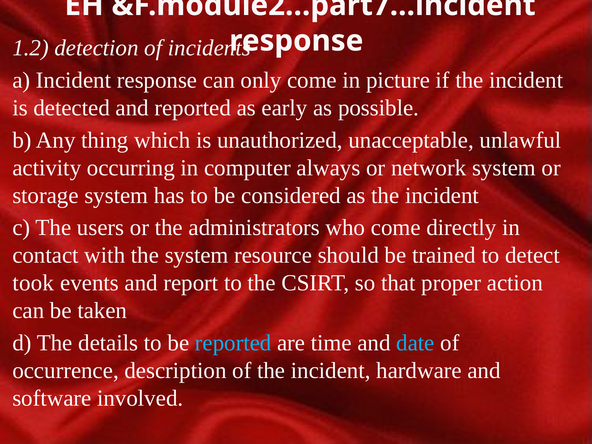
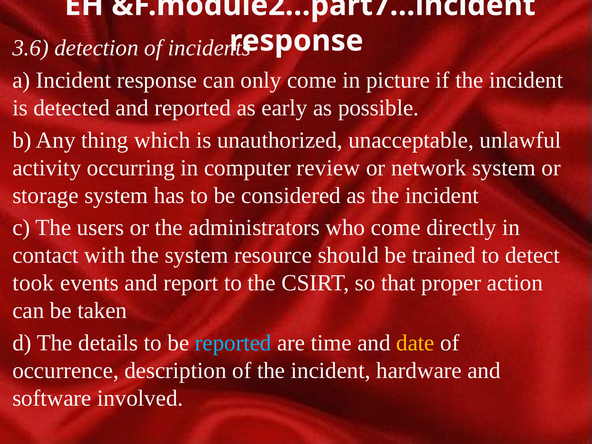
1.2: 1.2 -> 3.6
always: always -> review
date colour: light blue -> yellow
